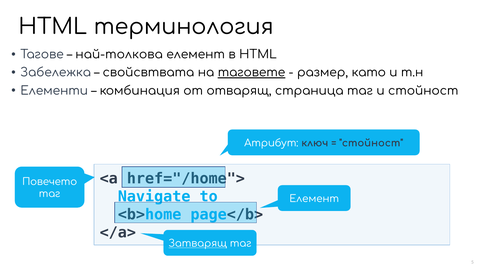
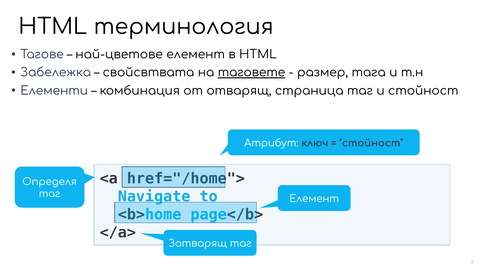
най-толкова: най-толкова -> най-цветове
като: като -> тага
Повечето: Повечето -> Определя
Затварящ underline: present -> none
